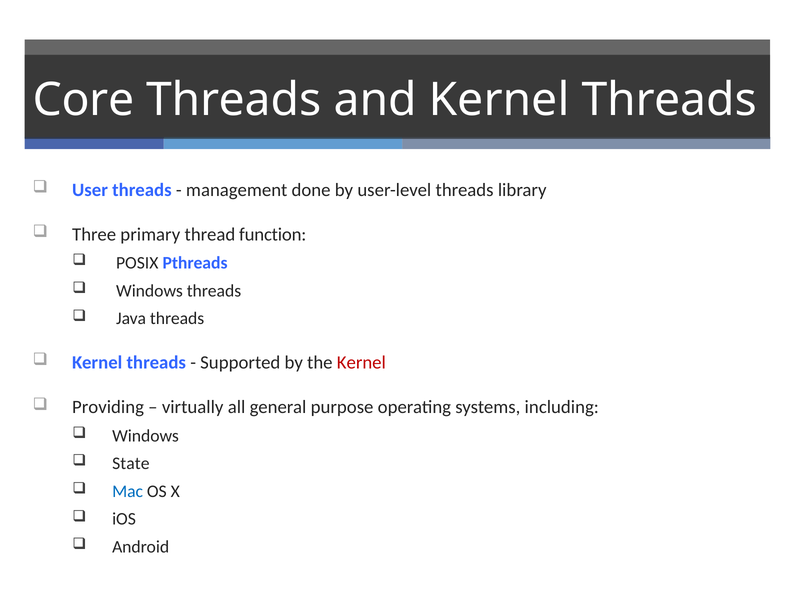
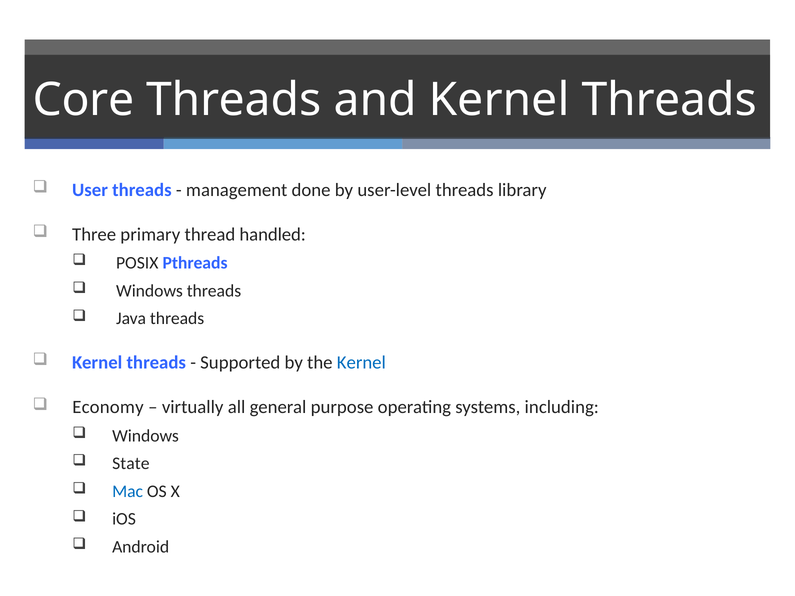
function: function -> handled
Kernel at (361, 363) colour: red -> blue
Providing: Providing -> Economy
